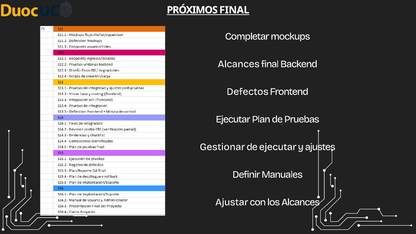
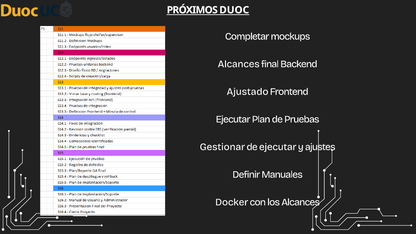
PRÓXIMOS FINAL: FINAL -> DUOC
Defectos: Defectos -> Ajustado
Ajustar: Ajustar -> Docker
